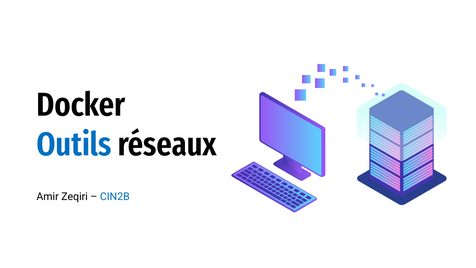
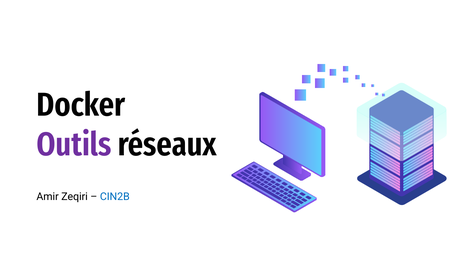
Outils colour: blue -> purple
